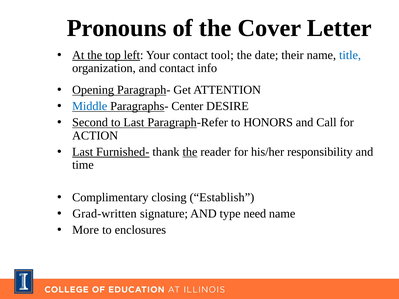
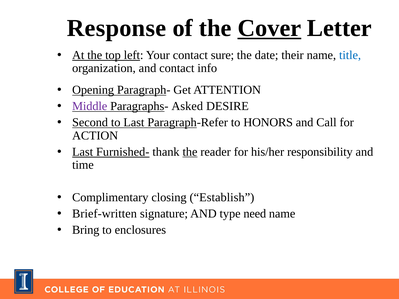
Pronouns: Pronouns -> Response
Cover underline: none -> present
tool: tool -> sure
Middle colour: blue -> purple
Center: Center -> Asked
Grad-written: Grad-written -> Brief-written
More: More -> Bring
